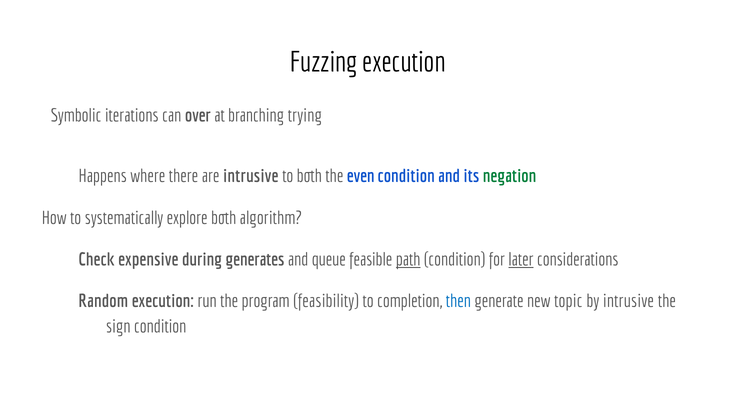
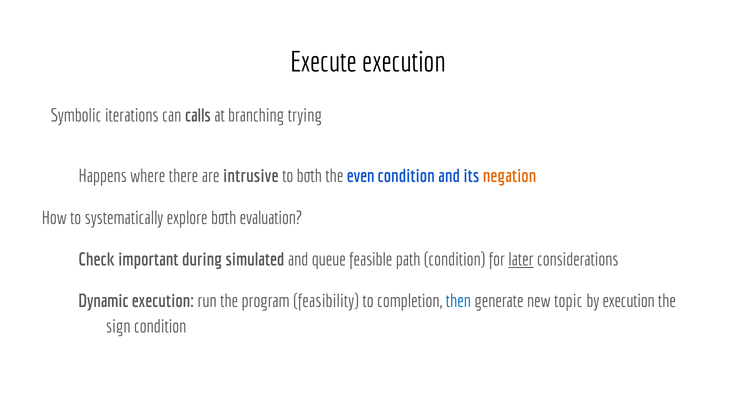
Fuzzing: Fuzzing -> Execute
over: over -> calls
negation colour: green -> orange
algorithm: algorithm -> evaluation
expensive: expensive -> important
generates: generates -> simulated
path underline: present -> none
Random: Random -> Dynamic
by intrusive: intrusive -> execution
